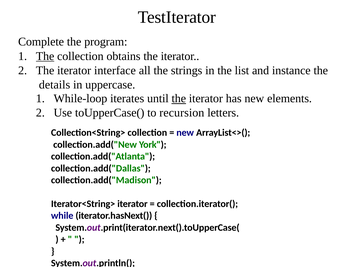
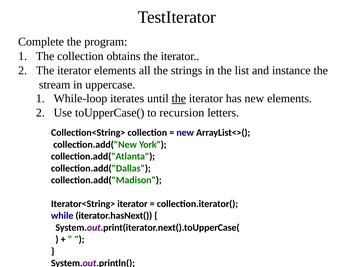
The at (45, 56) underline: present -> none
iterator interface: interface -> elements
details: details -> stream
